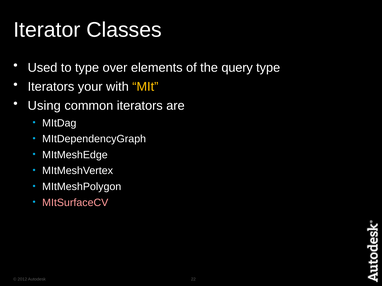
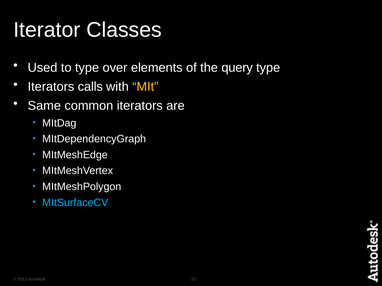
your: your -> calls
Using: Using -> Same
MItSurfaceCV colour: pink -> light blue
